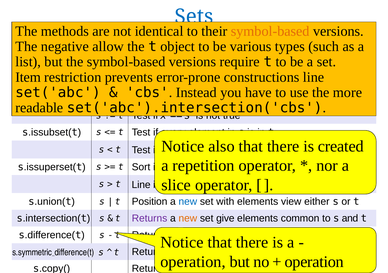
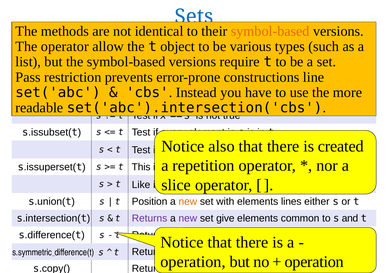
The negative: negative -> operator
Item: Item -> Pass
Sort: Sort -> This
t Line: Line -> Like
new at (188, 202) colour: blue -> orange
view: view -> lines
new at (188, 219) colour: orange -> purple
